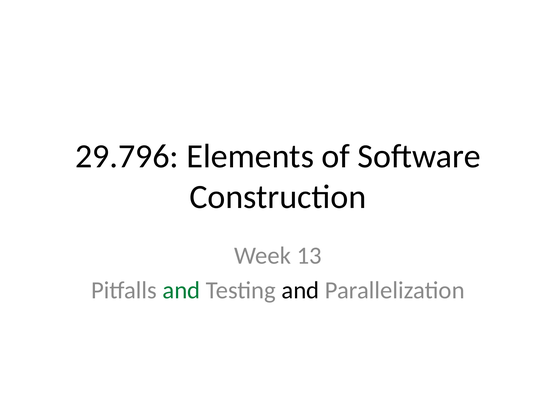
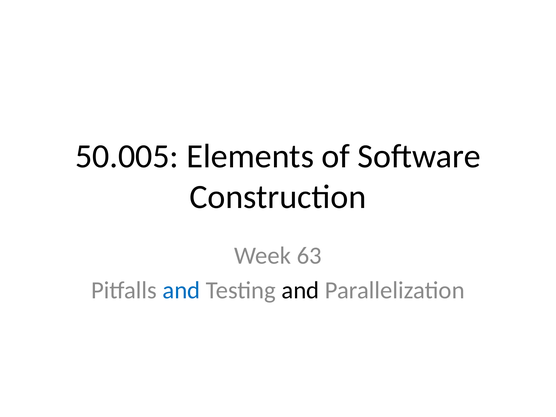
29.796: 29.796 -> 50.005
13: 13 -> 63
and at (181, 290) colour: green -> blue
